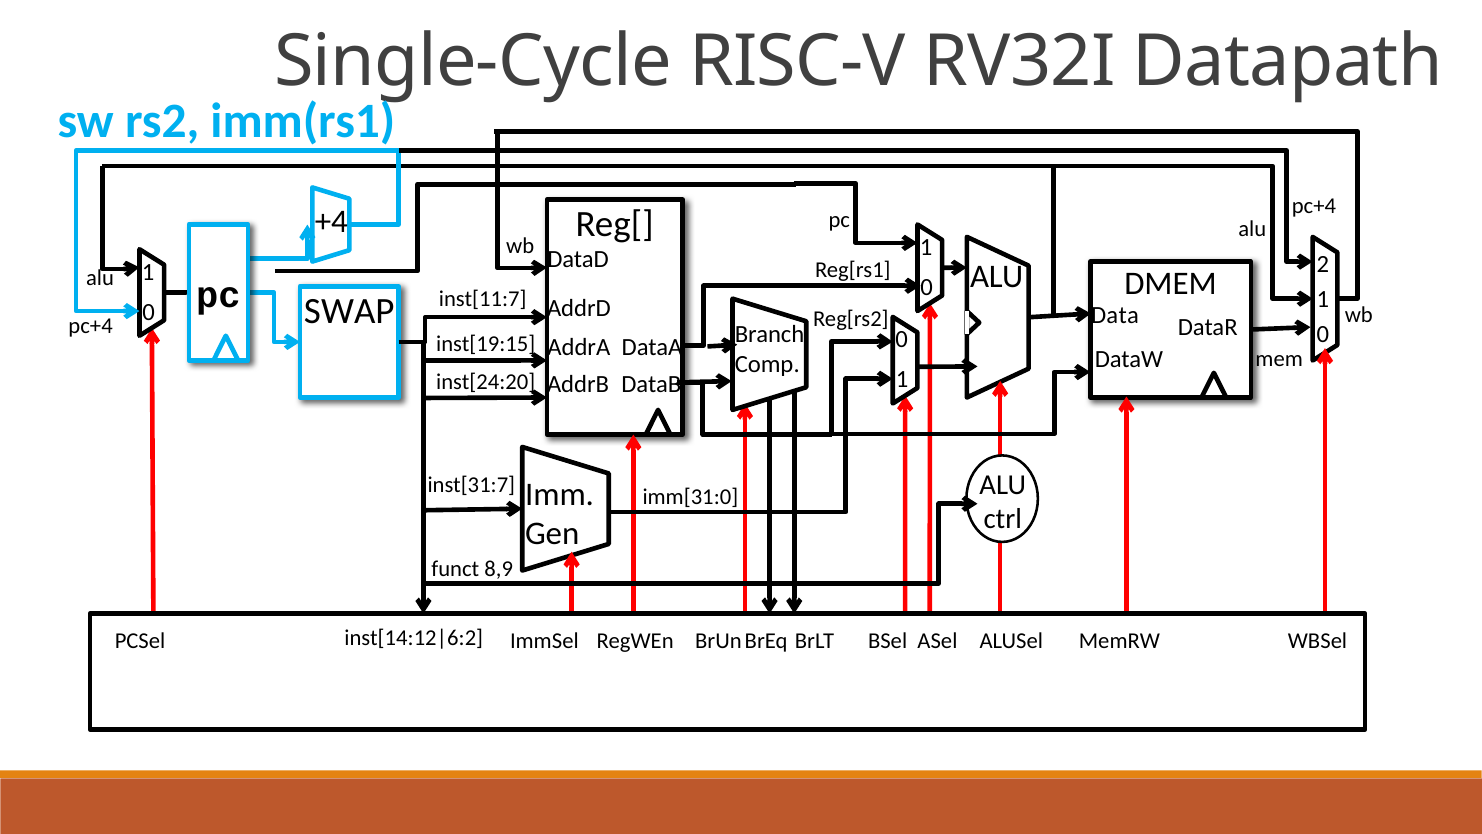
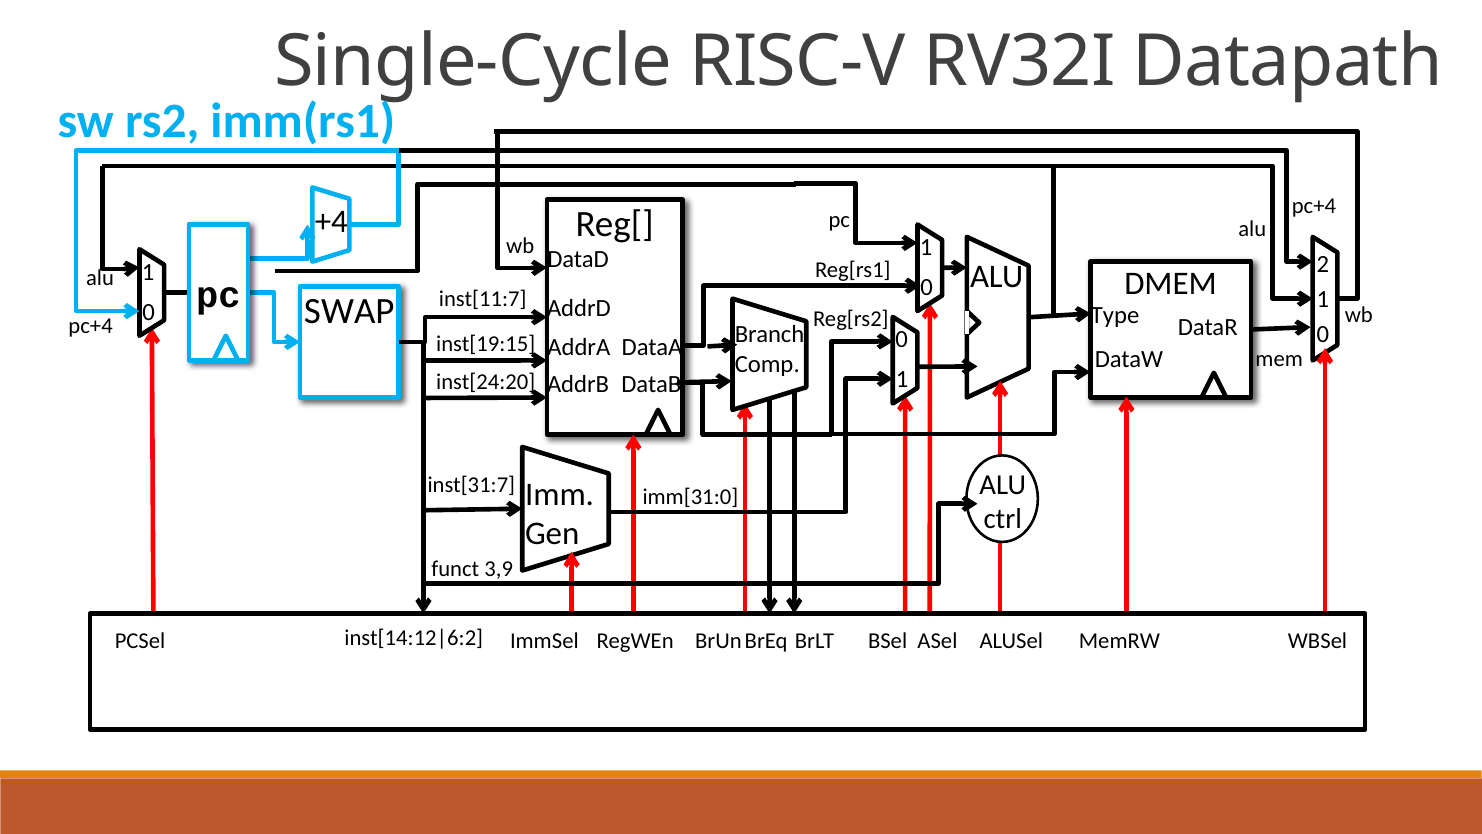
Data: Data -> Type
8,9: 8,9 -> 3,9
